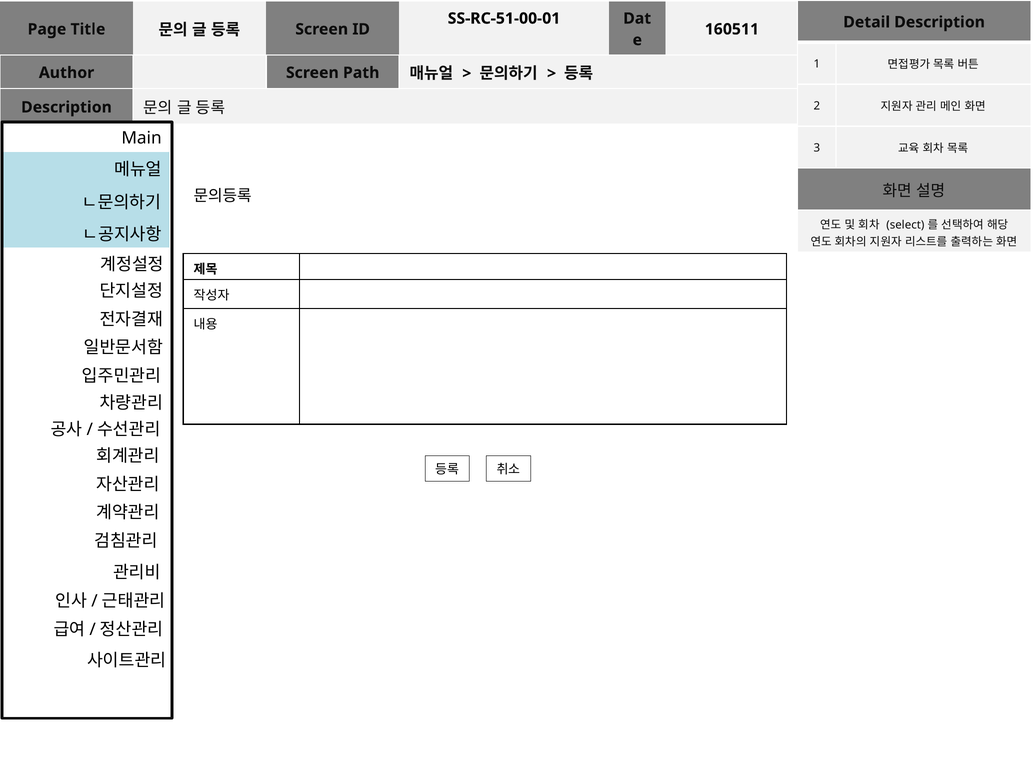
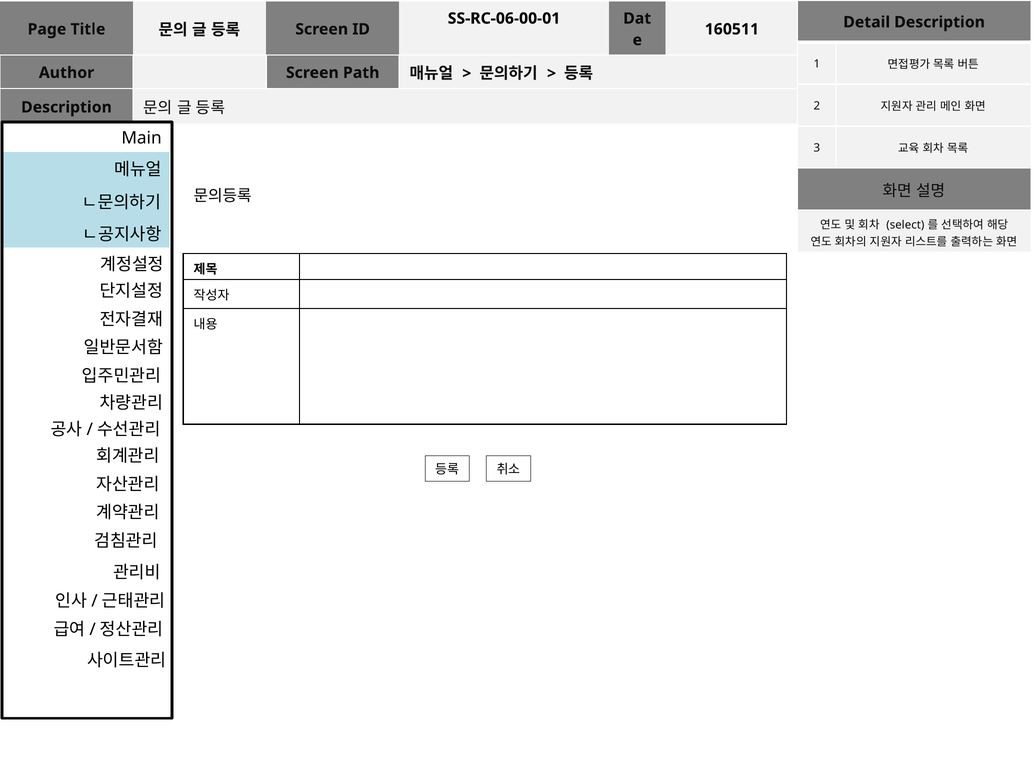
SS-RC-51-00-01: SS-RC-51-00-01 -> SS-RC-06-00-01
